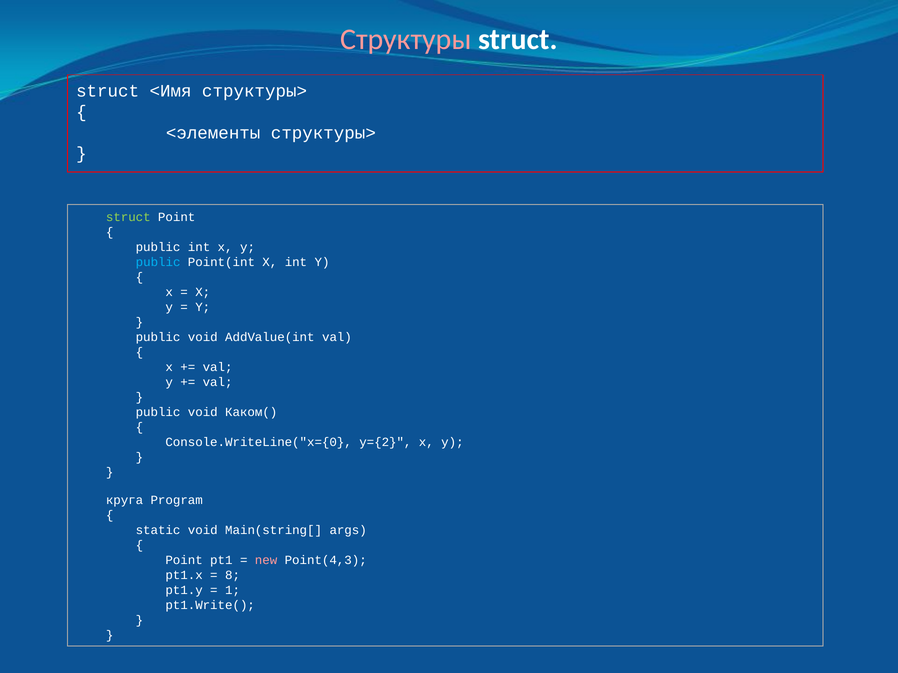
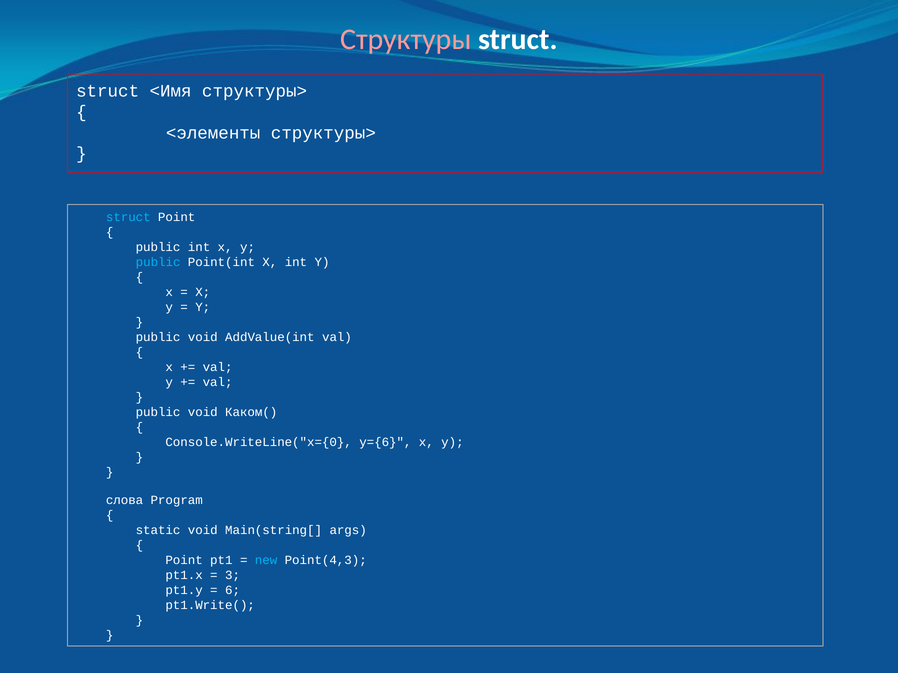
struct at (128, 217) colour: light green -> light blue
y={2: y={2 -> y={6
круга: круга -> слова
new colour: pink -> light blue
8: 8 -> 3
1: 1 -> 6
